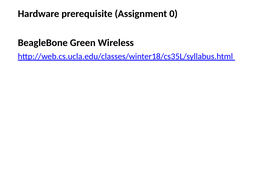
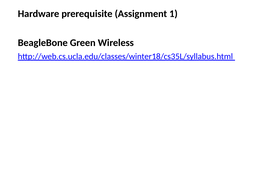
0: 0 -> 1
